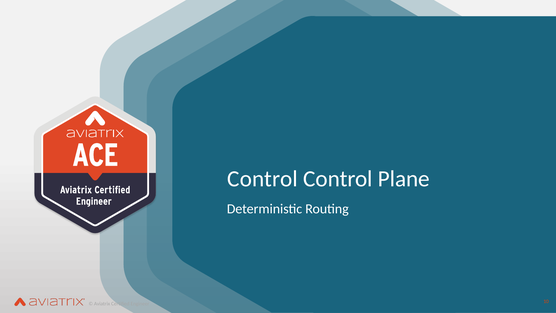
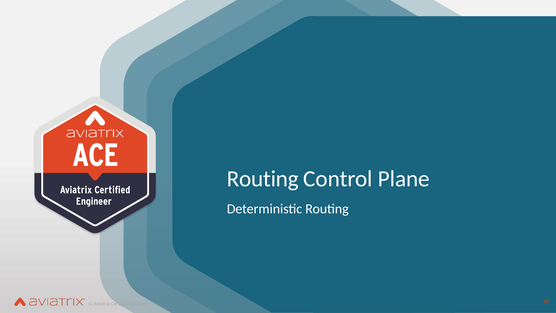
Control at (263, 179): Control -> Routing
